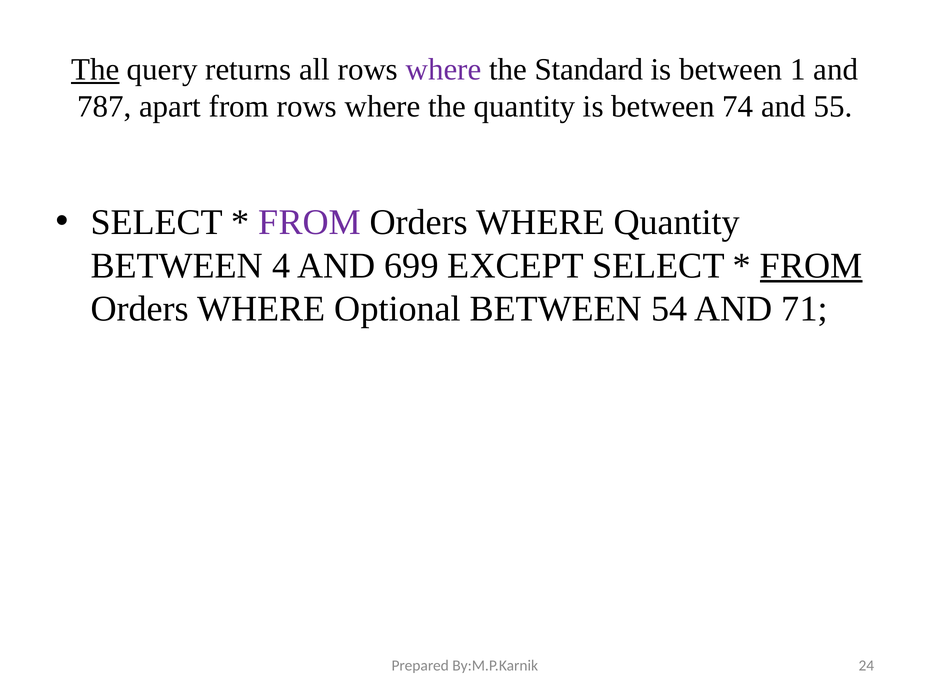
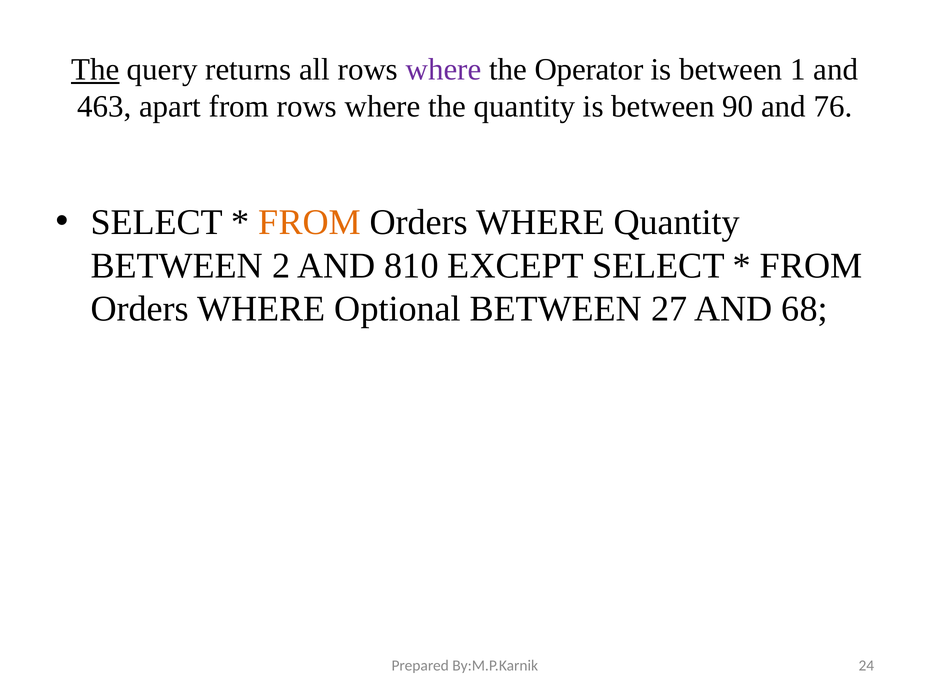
Standard: Standard -> Operator
787: 787 -> 463
74: 74 -> 90
55: 55 -> 76
FROM at (310, 223) colour: purple -> orange
4: 4 -> 2
699: 699 -> 810
FROM at (811, 266) underline: present -> none
54: 54 -> 27
71: 71 -> 68
